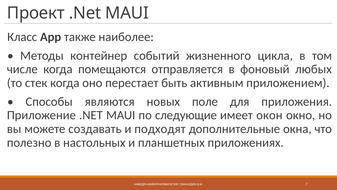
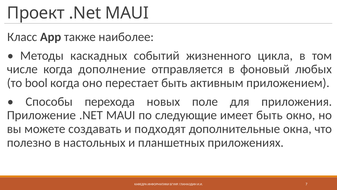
контейнер: контейнер -> каскадных
помещаются: помещаются -> дополнение
стек: стек -> bool
являются: являются -> перехода
имеет окон: окон -> быть
